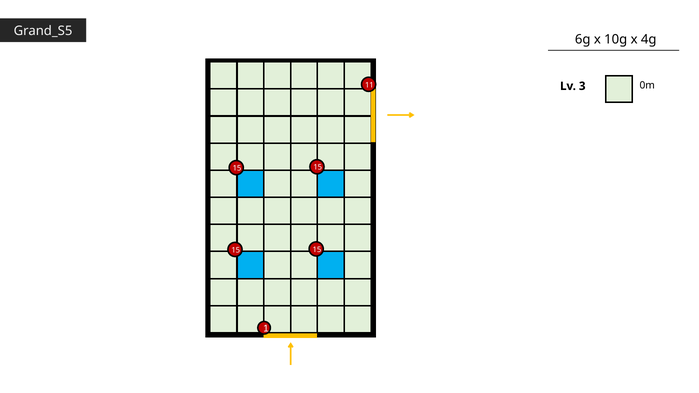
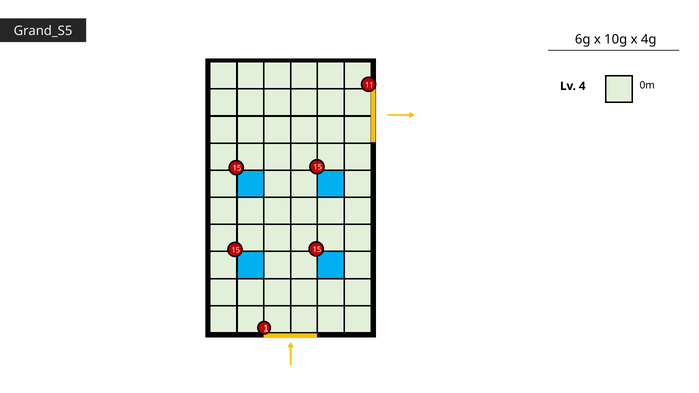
3: 3 -> 4
